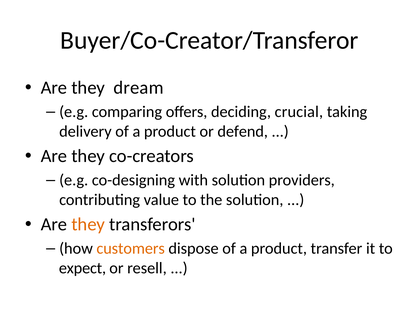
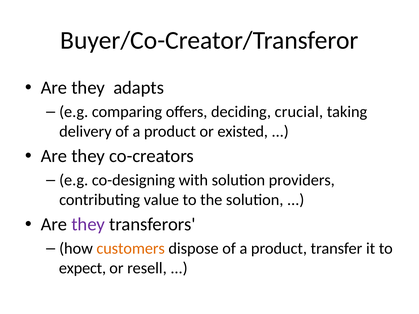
dream: dream -> adapts
defend: defend -> existed
they at (88, 225) colour: orange -> purple
